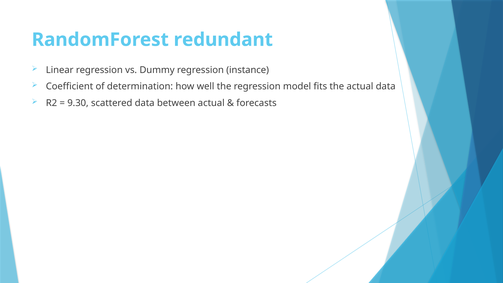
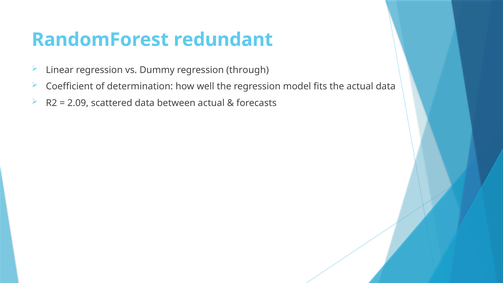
instance: instance -> through
9.30: 9.30 -> 2.09
